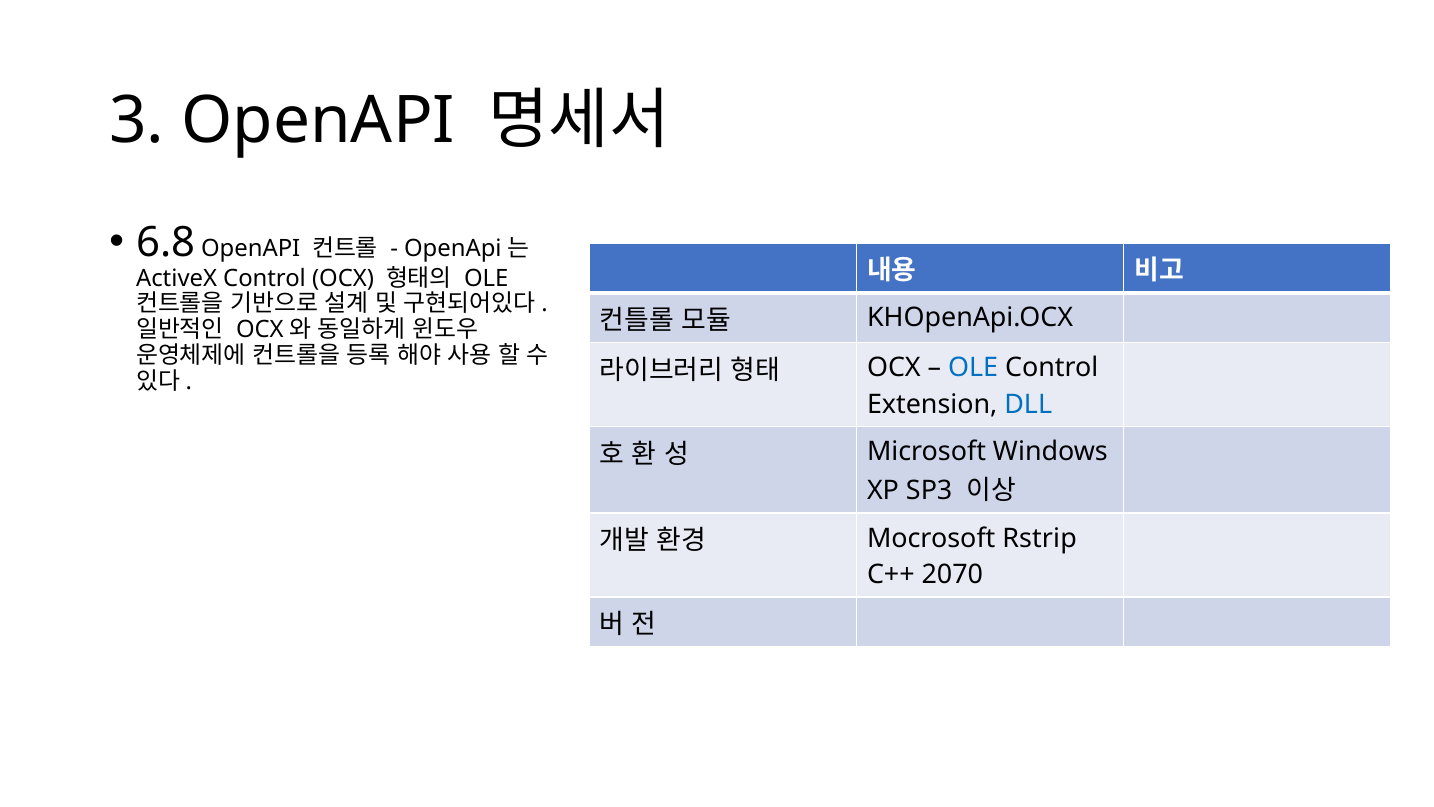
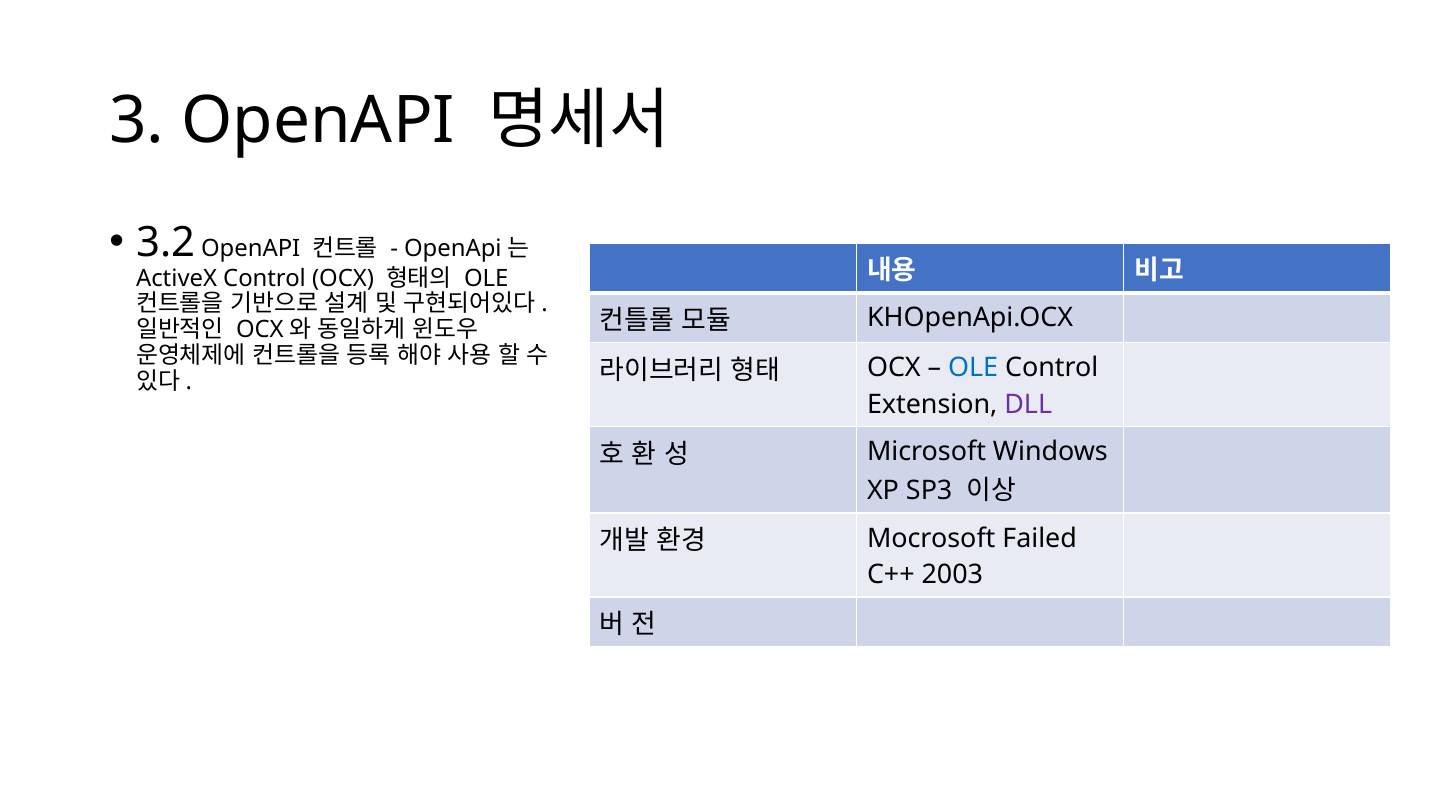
6.8: 6.8 -> 3.2
DLL colour: blue -> purple
Rstrip: Rstrip -> Failed
2070: 2070 -> 2003
